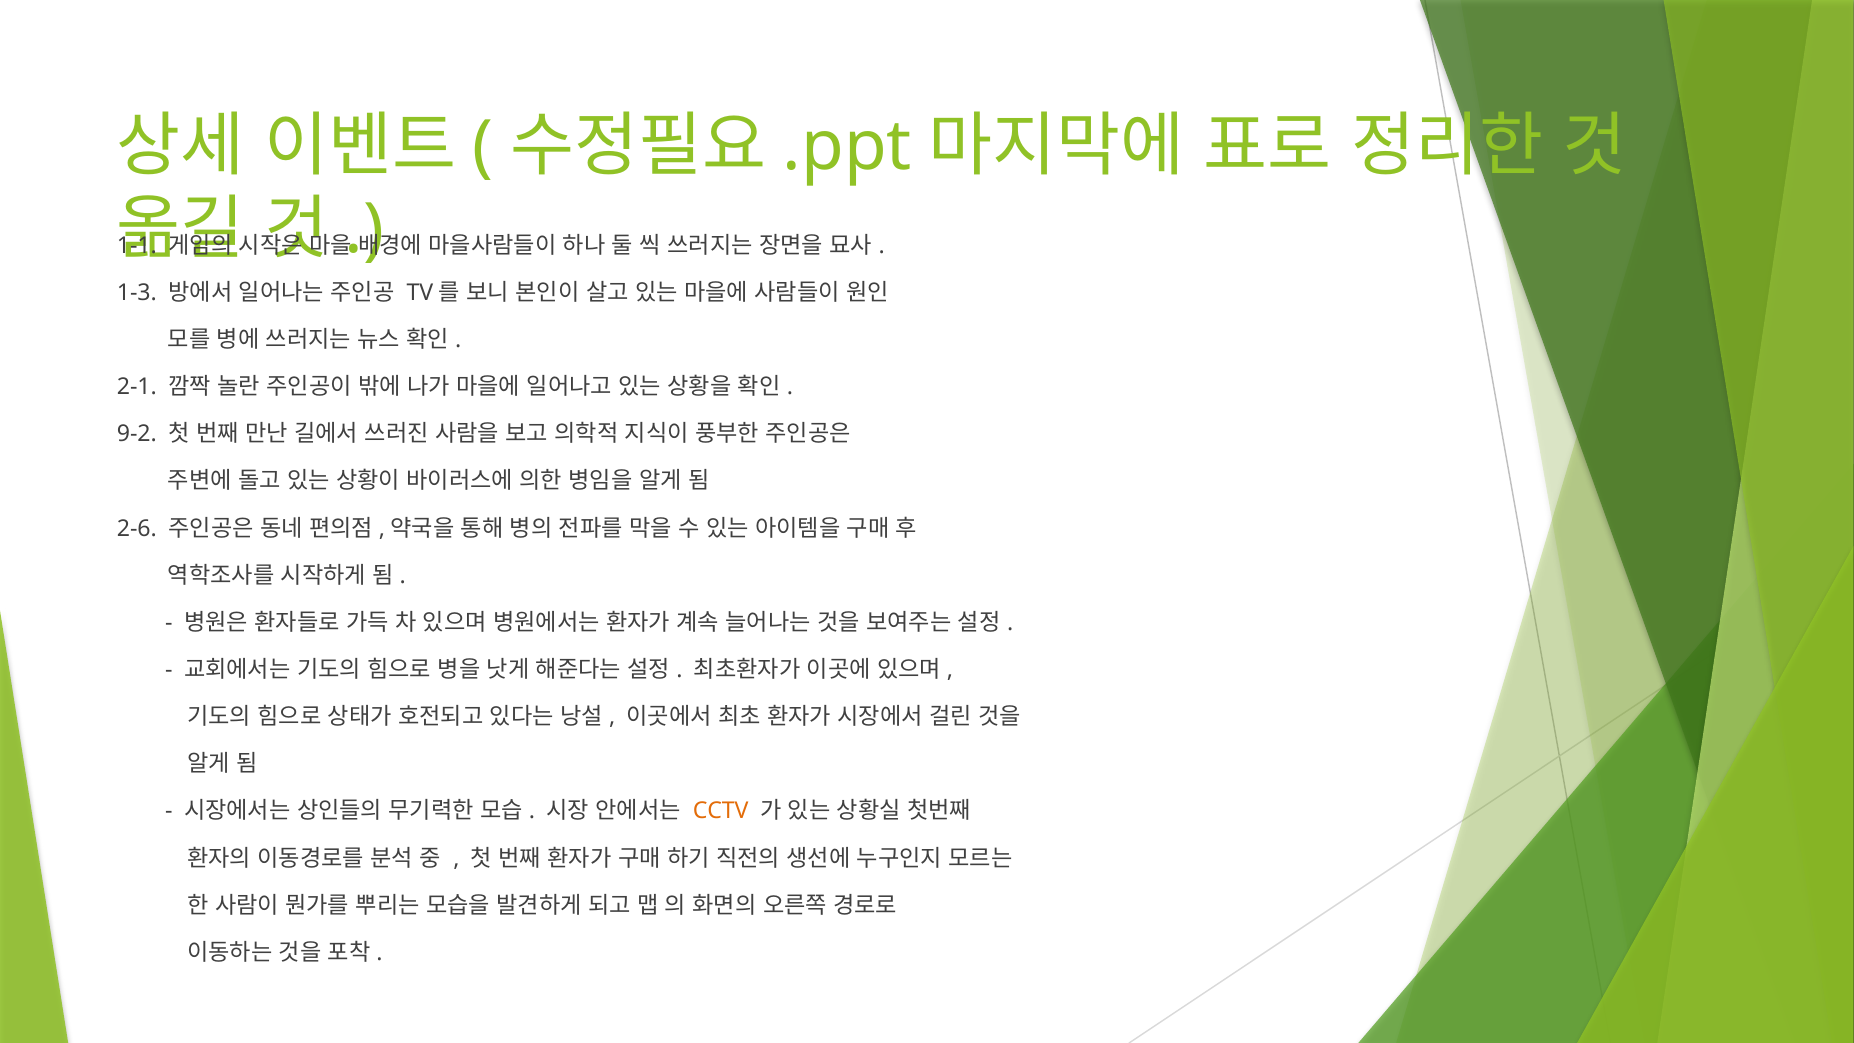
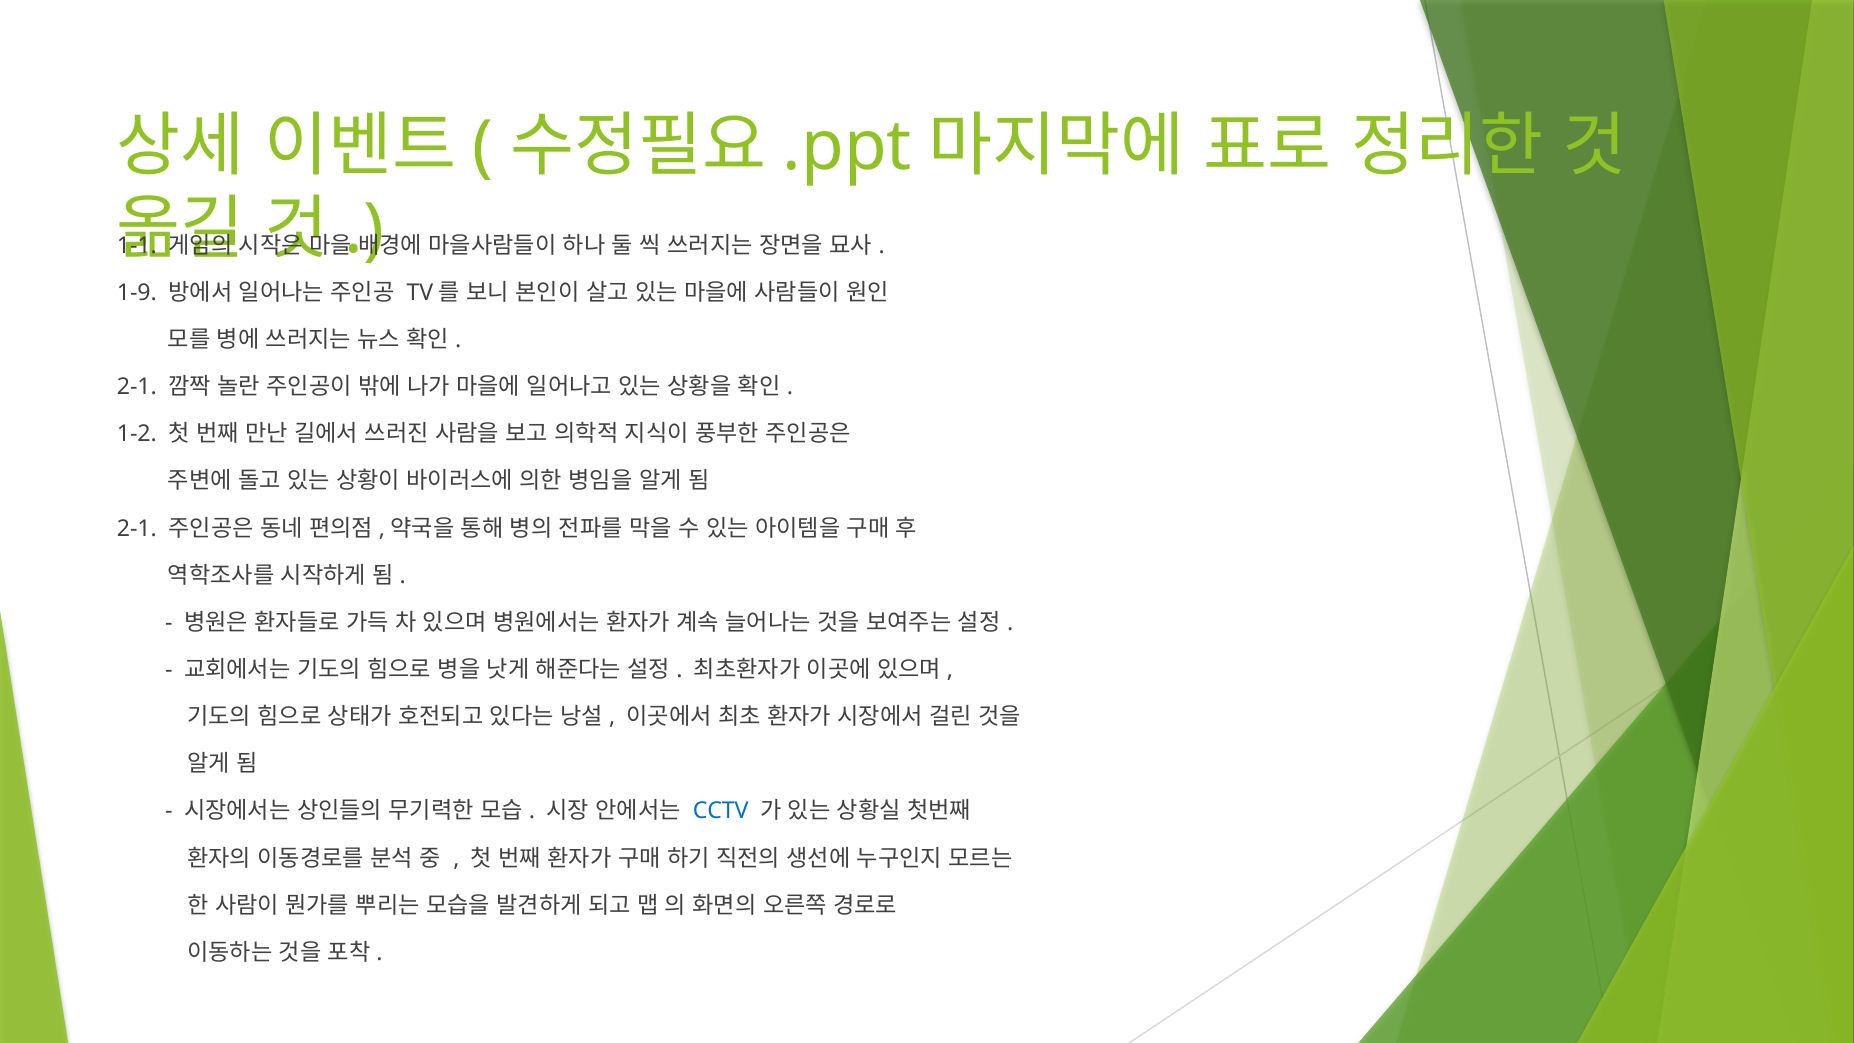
1-3: 1-3 -> 1-9
9-2: 9-2 -> 1-2
2-6 at (137, 528): 2-6 -> 2-1
CCTV colour: orange -> blue
